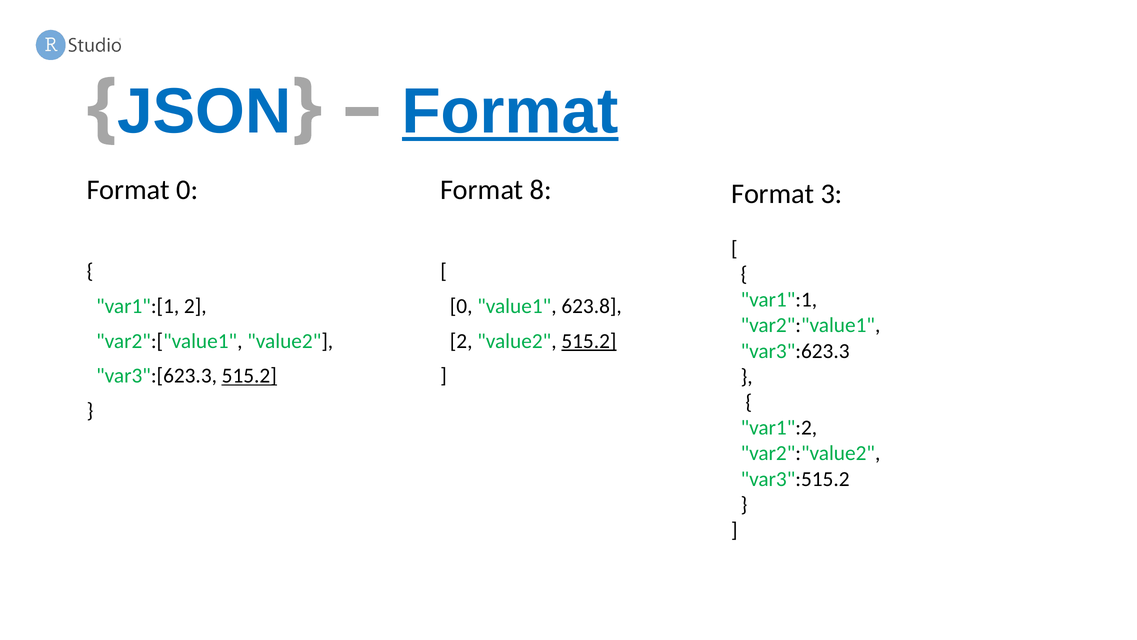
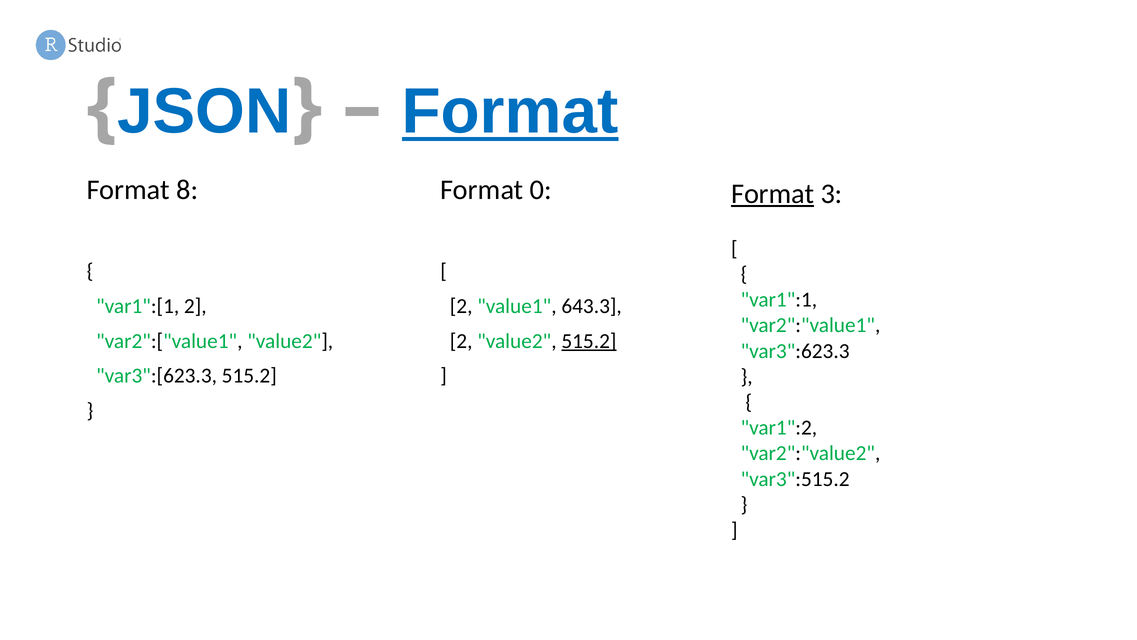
Format 0: 0 -> 8
8: 8 -> 0
Format at (773, 194) underline: none -> present
0 at (461, 306): 0 -> 2
623.8: 623.8 -> 643.3
515.2 at (249, 376) underline: present -> none
